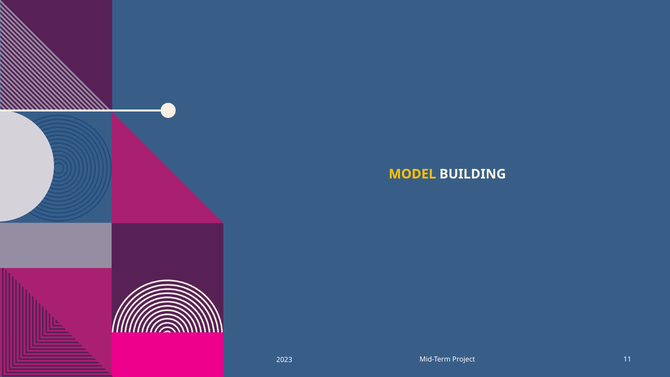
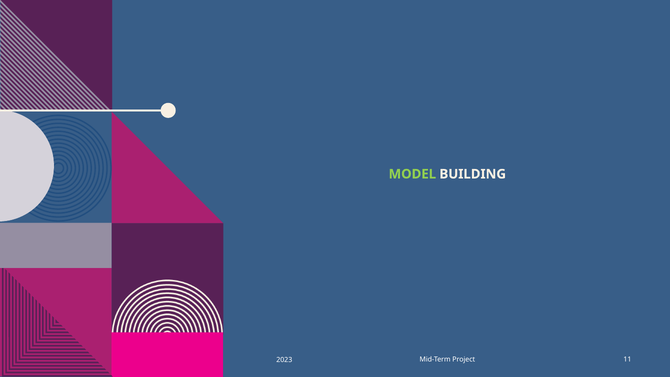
MODEL colour: yellow -> light green
